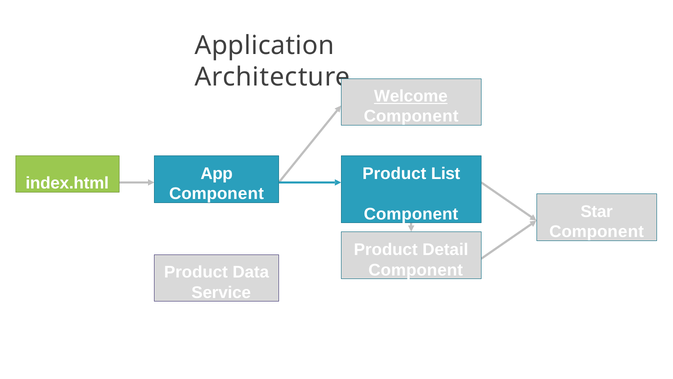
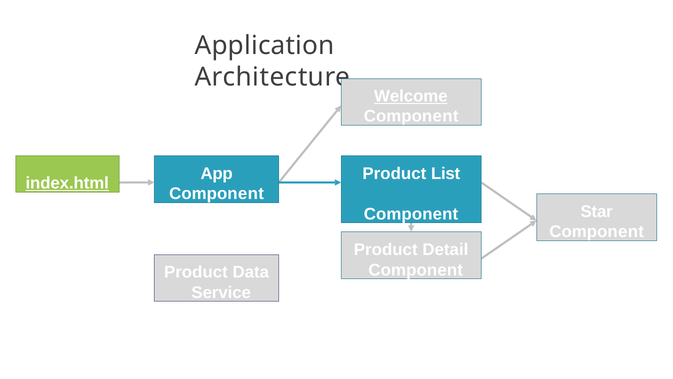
index.html underline: none -> present
